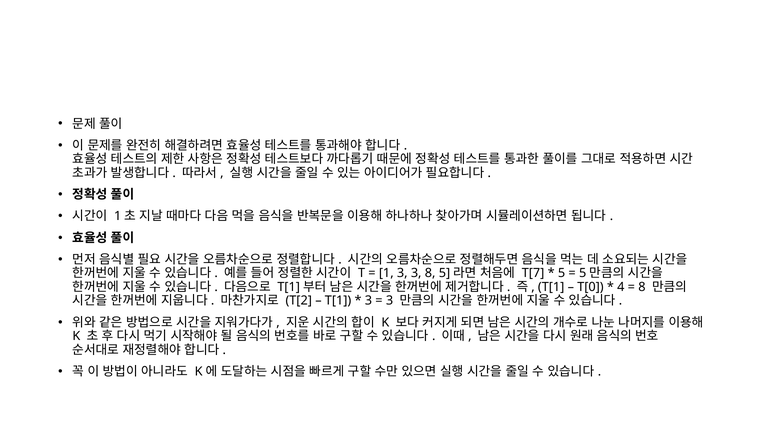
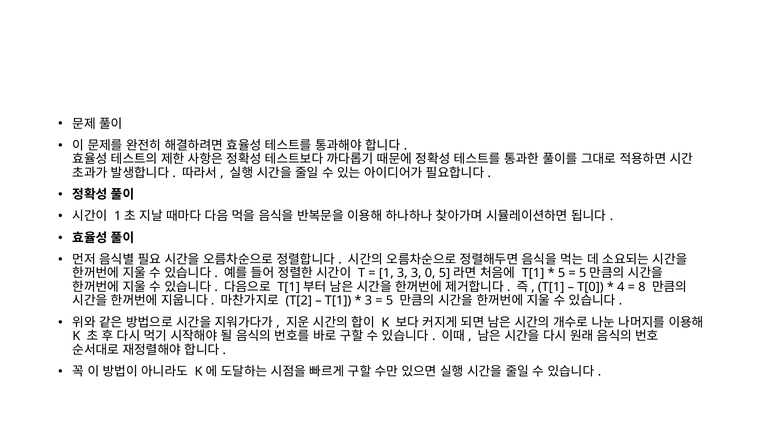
3 8: 8 -> 0
T[7 at (533, 273): T[7 -> T[1
3 at (390, 301): 3 -> 5
